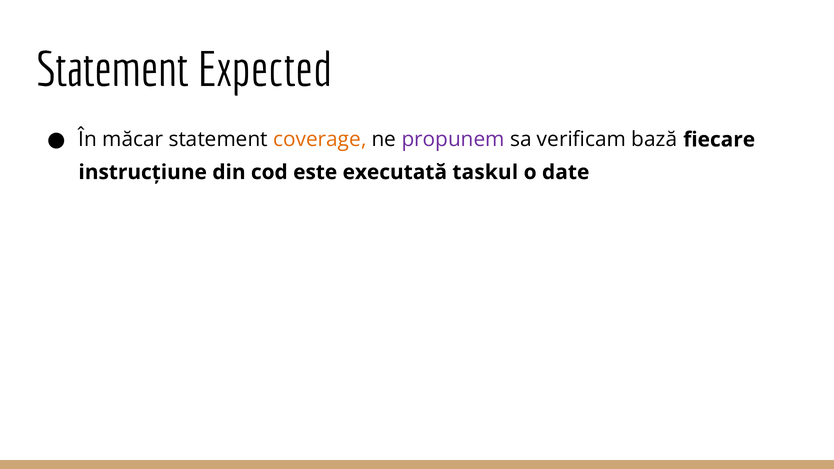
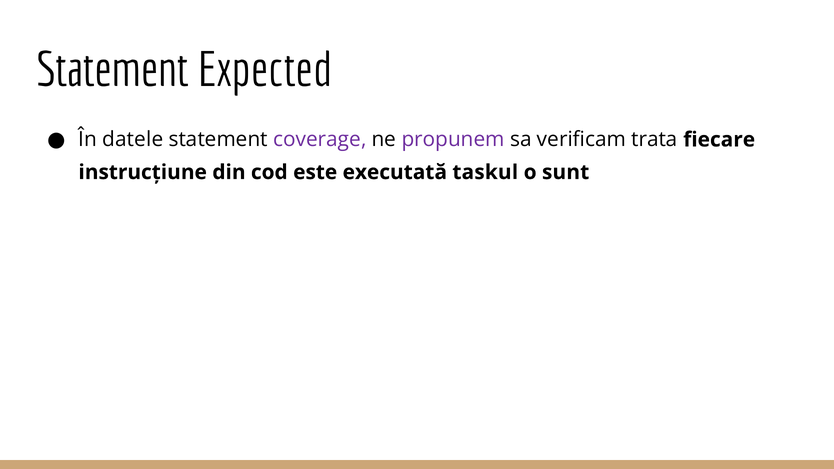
măcar: măcar -> datele
coverage colour: orange -> purple
bază: bază -> trata
date: date -> sunt
